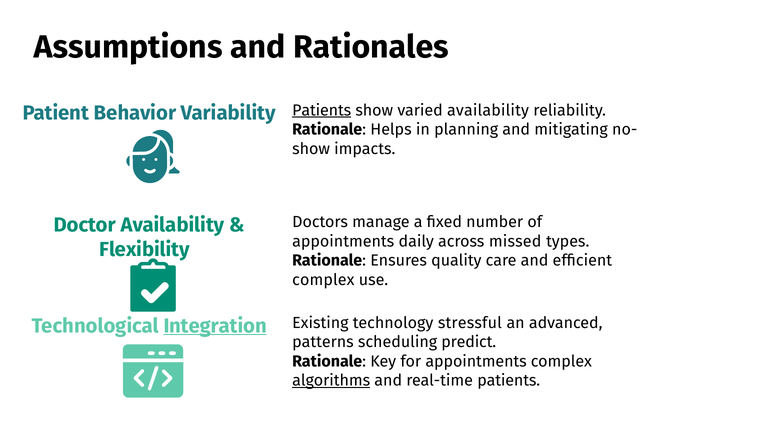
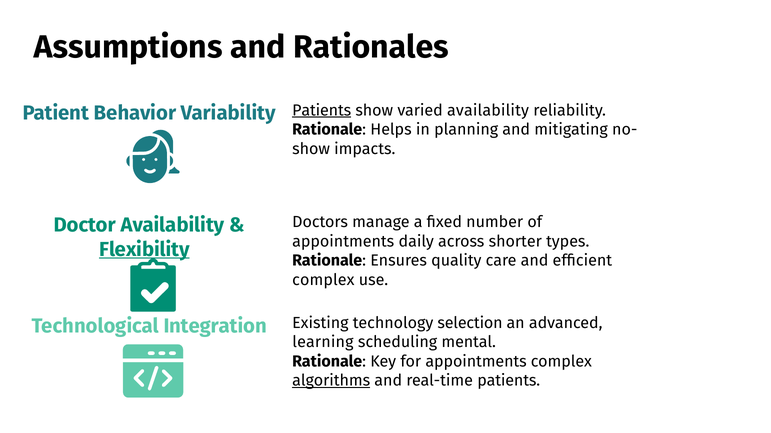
missed: missed -> shorter
Flexibility underline: none -> present
Integration underline: present -> none
stressful: stressful -> selection
patterns: patterns -> learning
predict: predict -> mental
